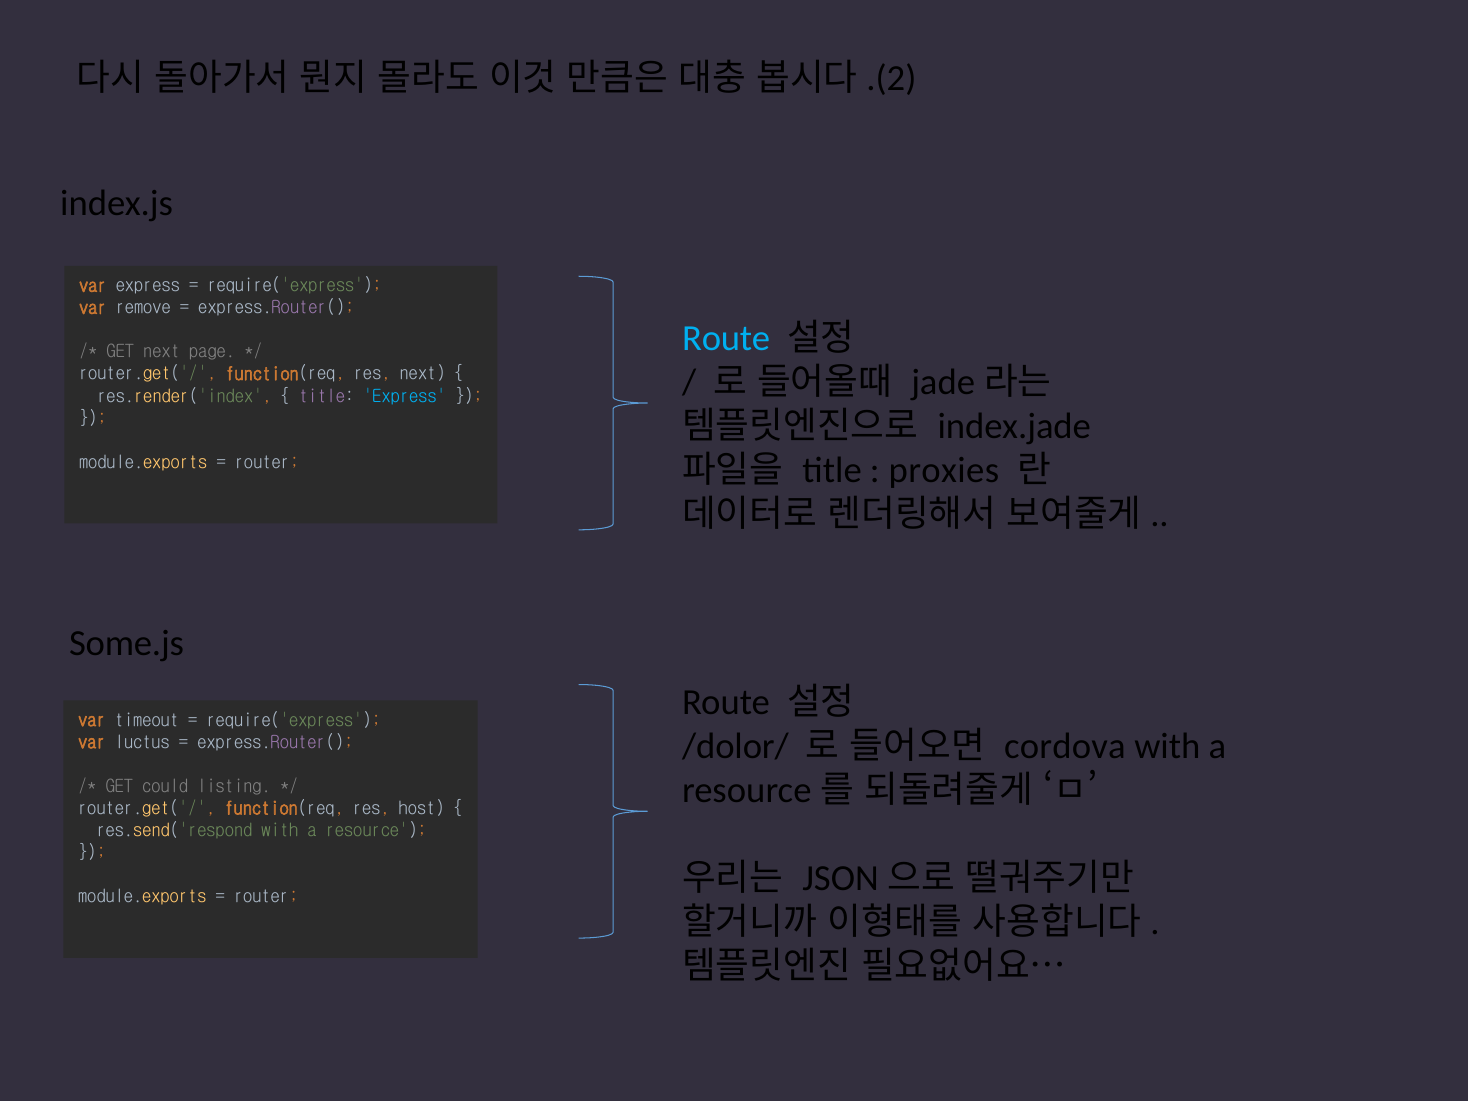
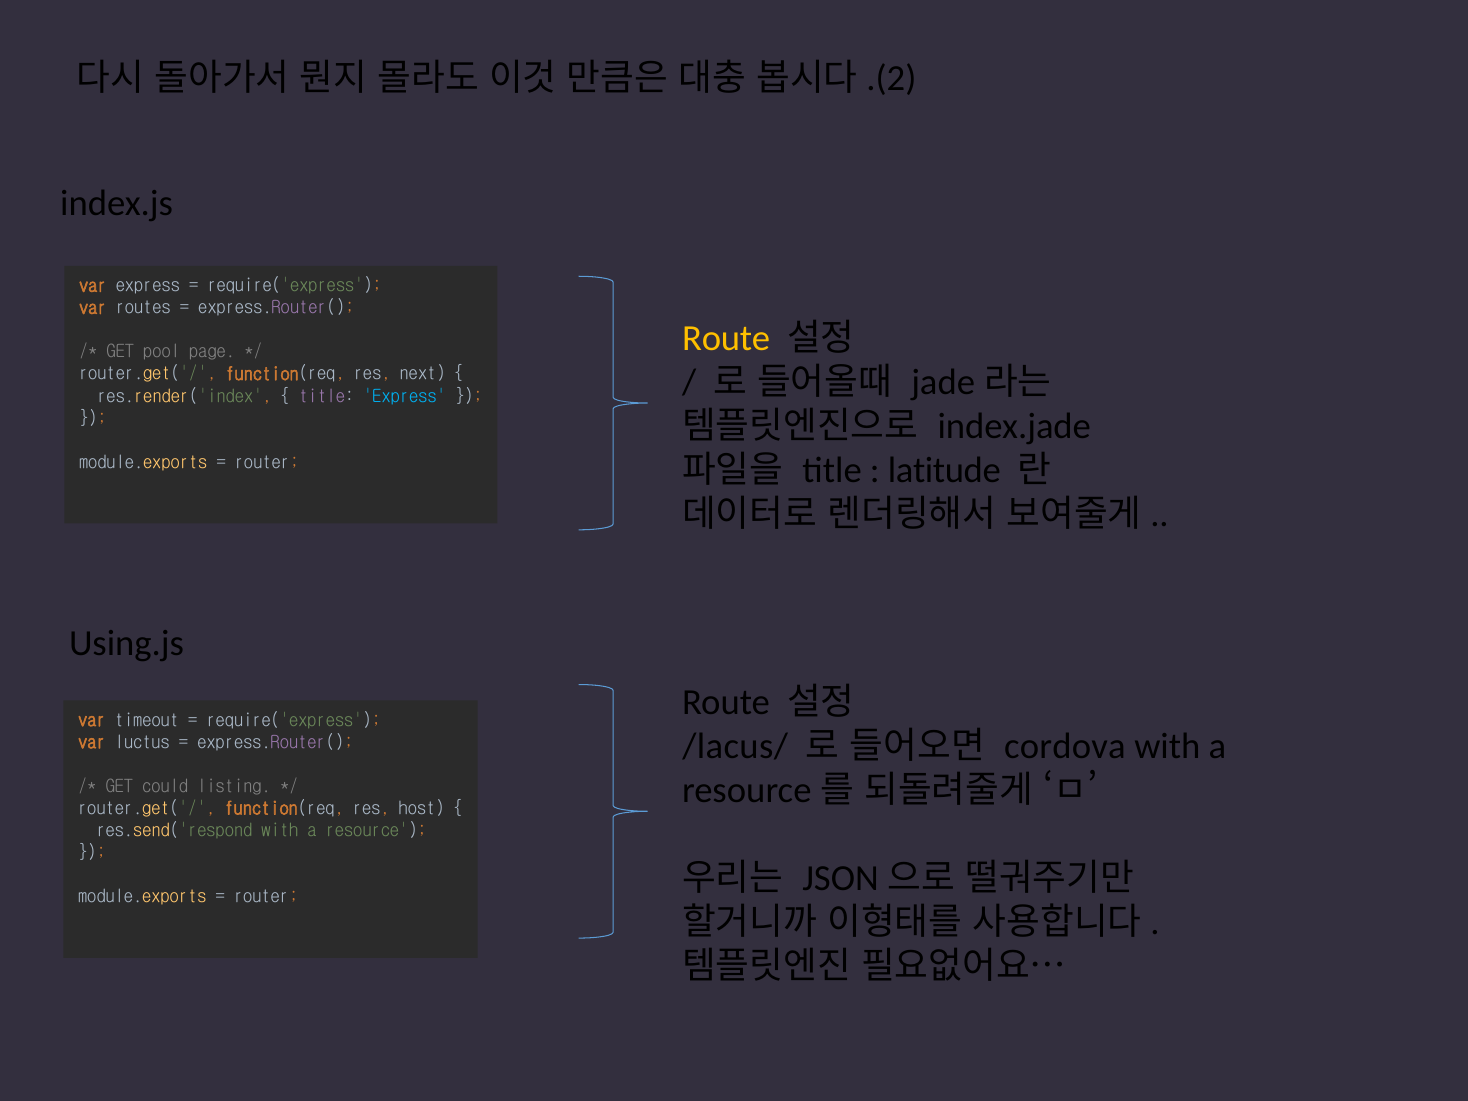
remove: remove -> routes
Route at (726, 339) colour: light blue -> yellow
GET next: next -> pool
proxies: proxies -> latitude
Some.js: Some.js -> Using.js
/dolor/: /dolor/ -> /lacus/
